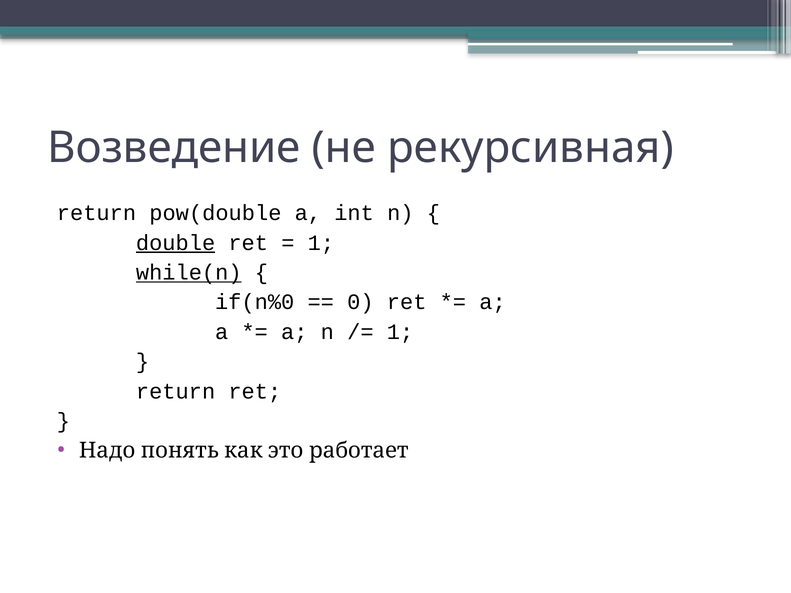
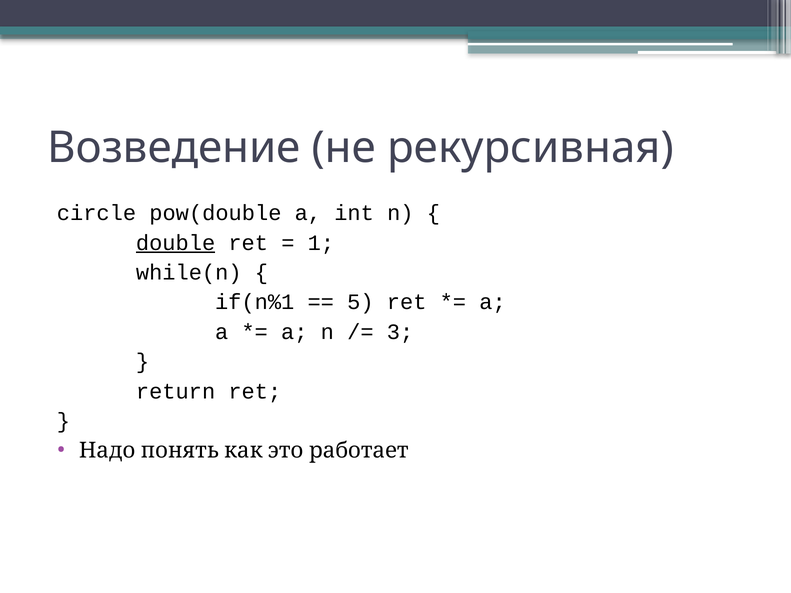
return at (96, 213): return -> circle
while(n underline: present -> none
if(n%0: if(n%0 -> if(n%1
0: 0 -> 5
1 at (400, 332): 1 -> 3
